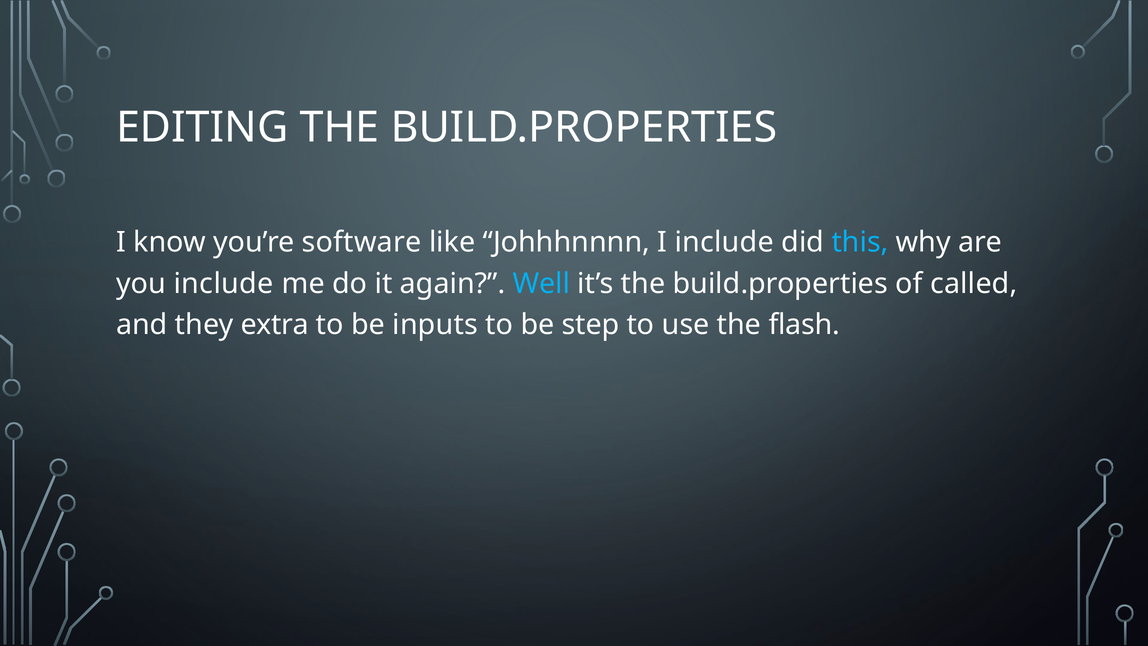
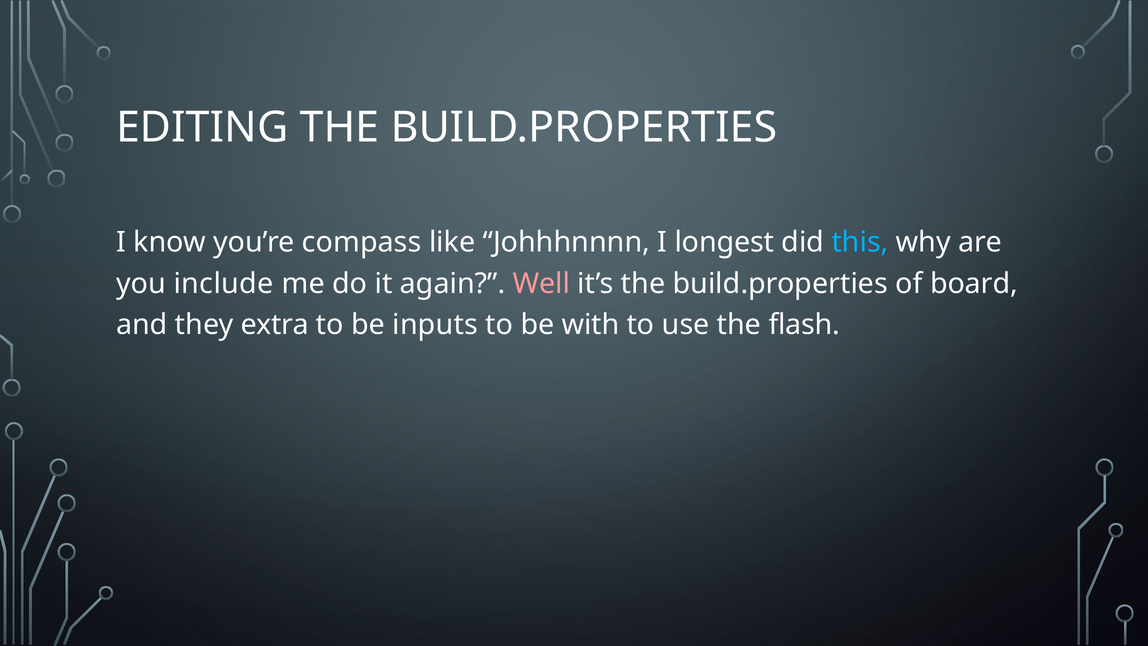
software: software -> compass
I include: include -> longest
Well colour: light blue -> pink
called: called -> board
step: step -> with
